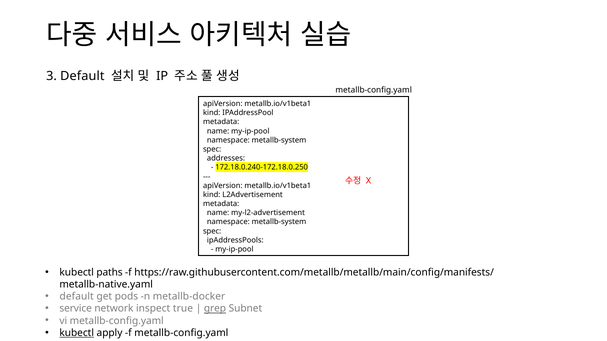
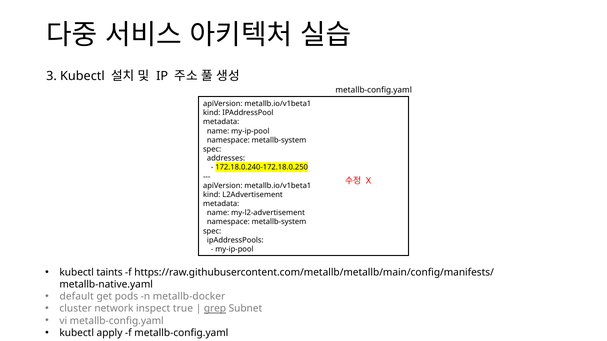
3 Default: Default -> Kubectl
paths: paths -> taints
service: service -> cluster
kubectl at (77, 333) underline: present -> none
